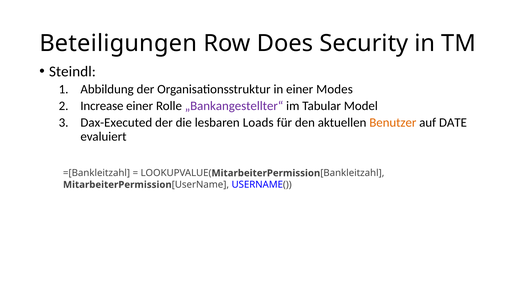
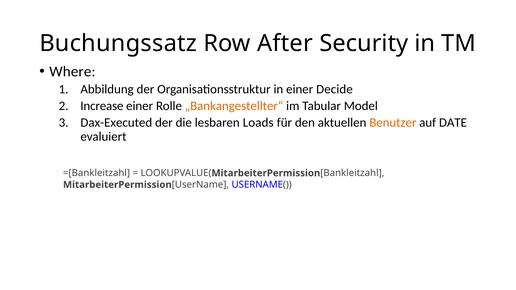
Beteiligungen: Beteiligungen -> Buchungssatz
Does: Does -> After
Steindl: Steindl -> Where
Modes: Modes -> Decide
„Bankangestellter“ colour: purple -> orange
